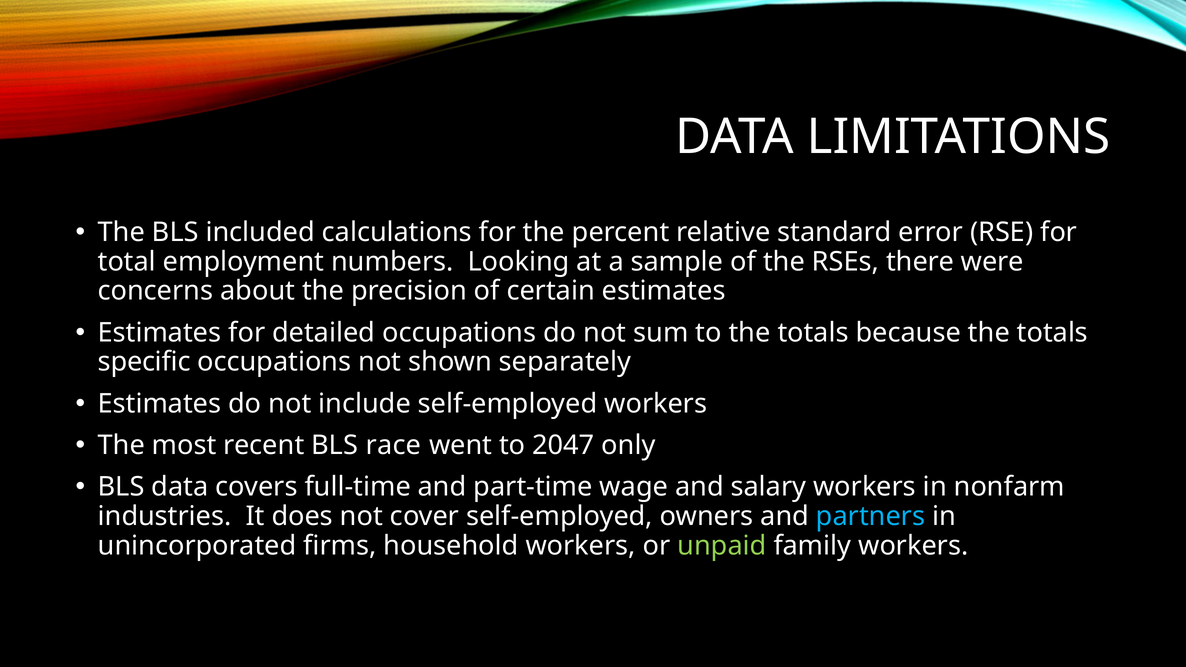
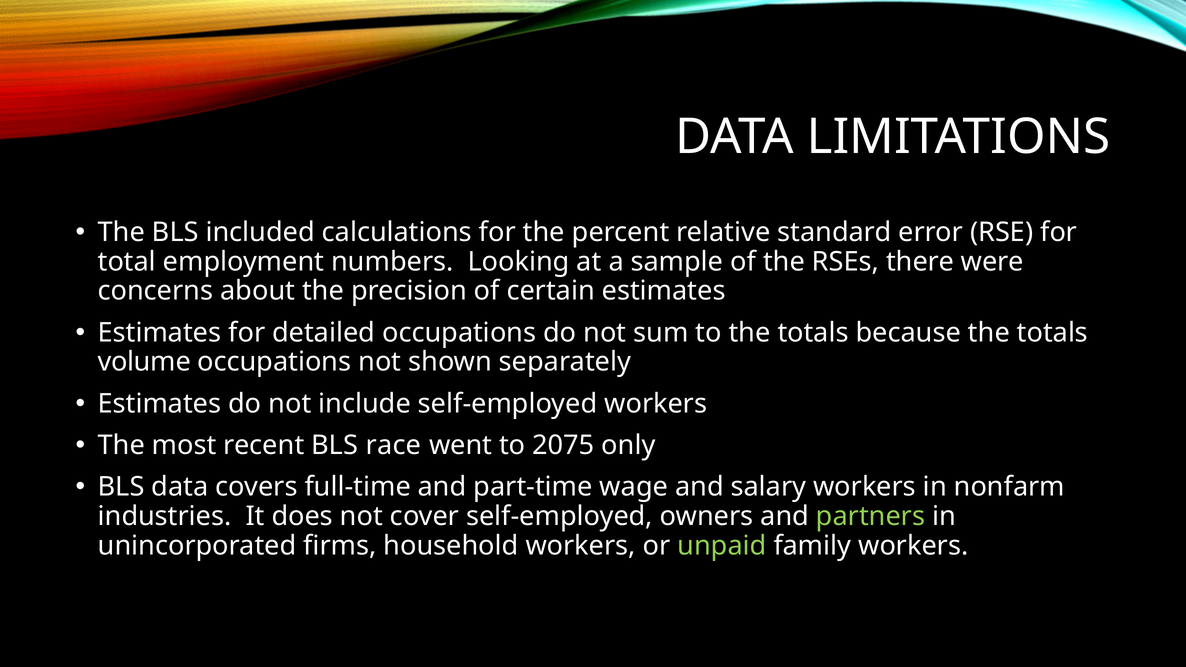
specific: specific -> volume
2047: 2047 -> 2075
partners colour: light blue -> light green
